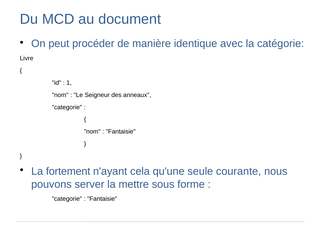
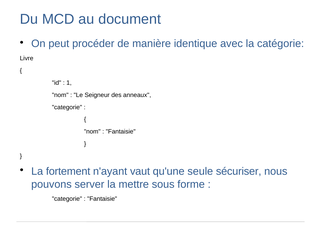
cela: cela -> vaut
courante: courante -> sécuriser
